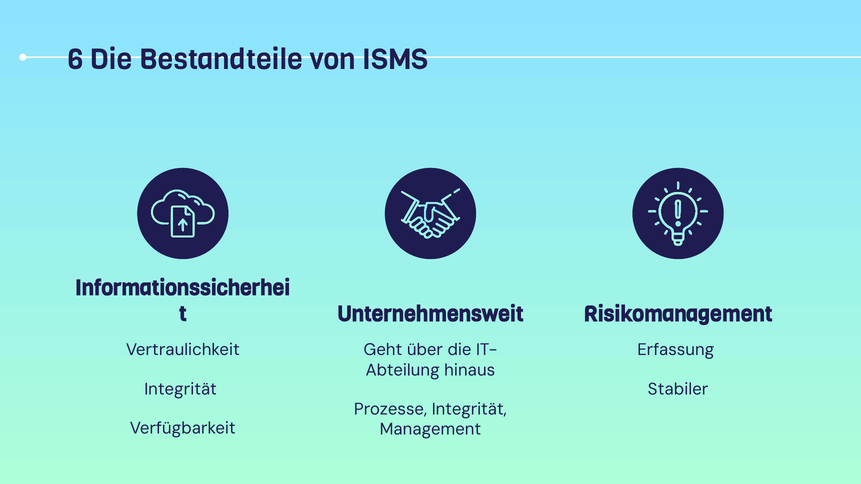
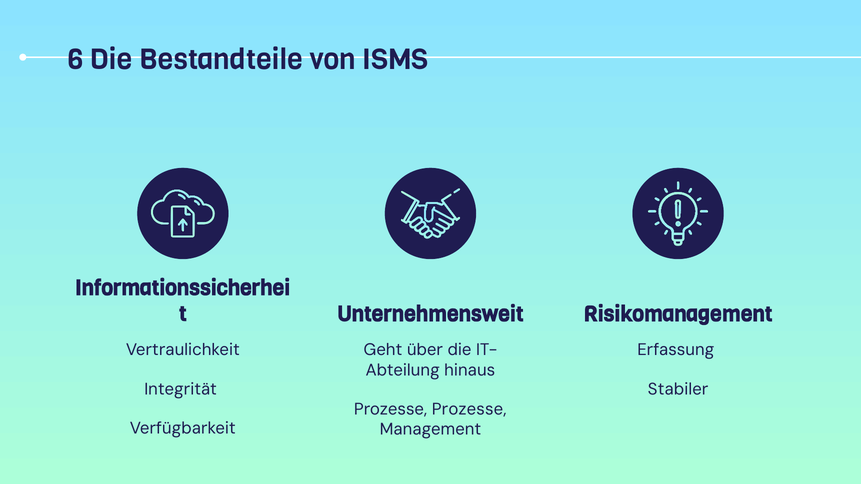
Prozesse Integrität: Integrität -> Prozesse
